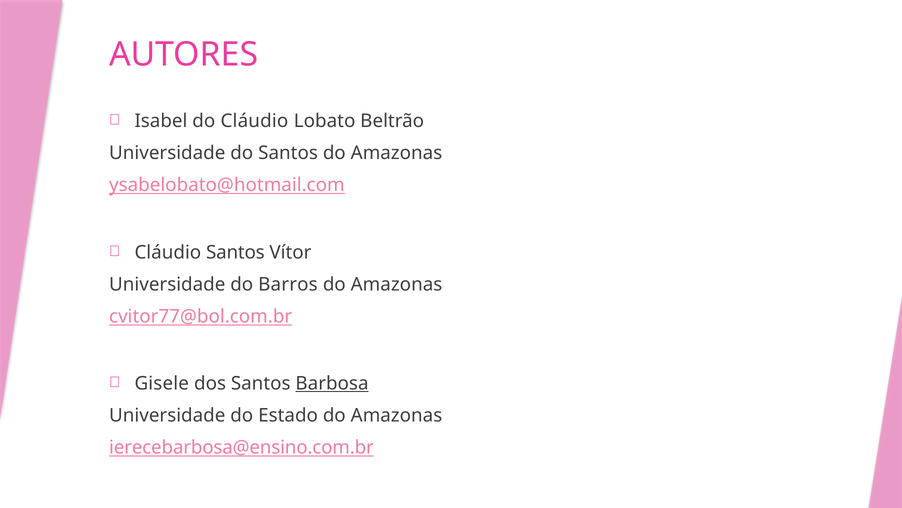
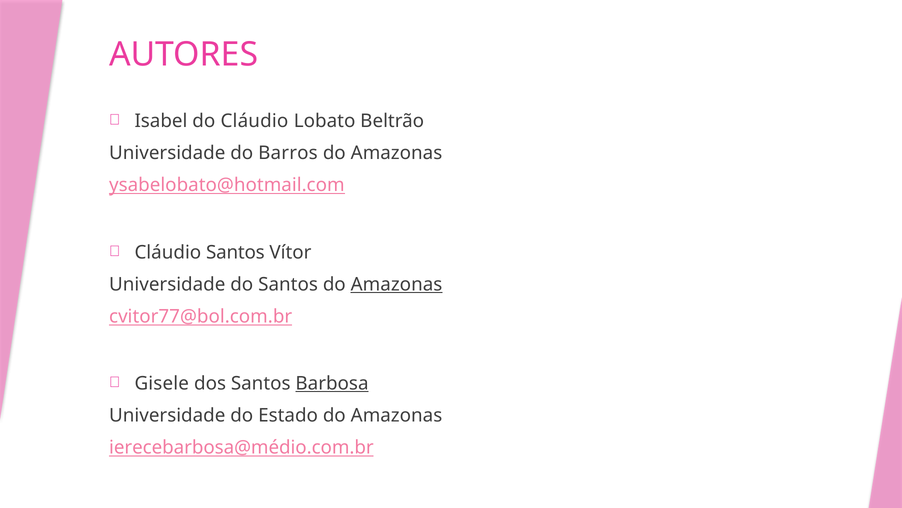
do Santos: Santos -> Barros
do Barros: Barros -> Santos
Amazonas at (397, 284) underline: none -> present
ierecebarbosa@ensino.com.br: ierecebarbosa@ensino.com.br -> ierecebarbosa@médio.com.br
